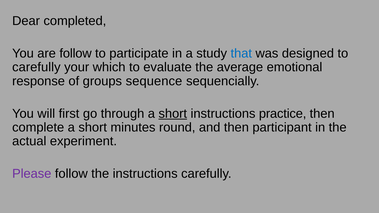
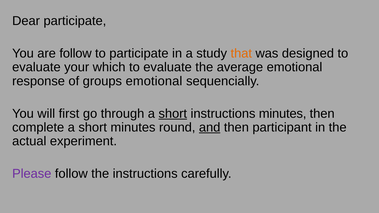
Dear completed: completed -> participate
that colour: blue -> orange
carefully at (36, 67): carefully -> evaluate
groups sequence: sequence -> emotional
instructions practice: practice -> minutes
and underline: none -> present
